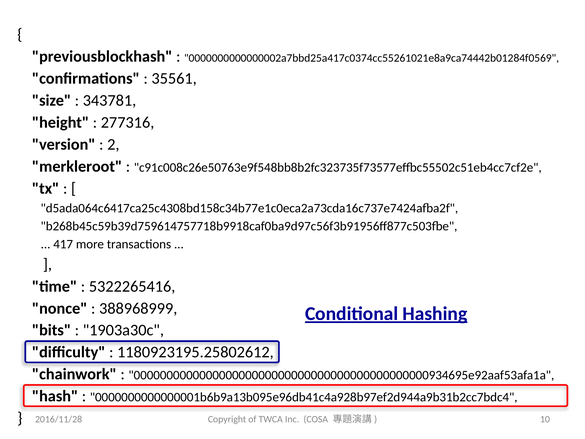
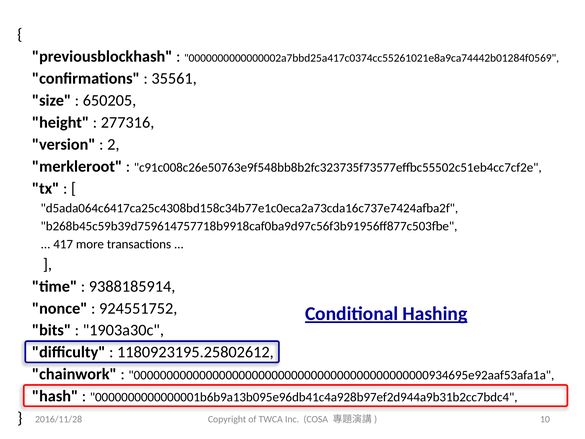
343781: 343781 -> 650205
5322265416: 5322265416 -> 9388185914
388968999: 388968999 -> 924551752
